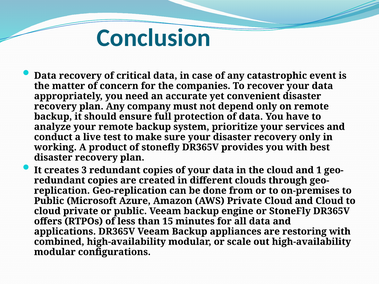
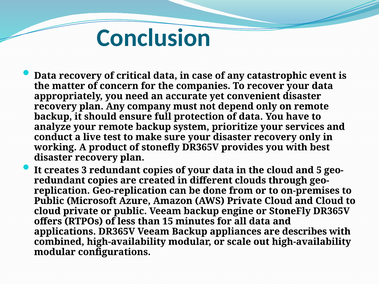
1: 1 -> 5
restoring: restoring -> describes
